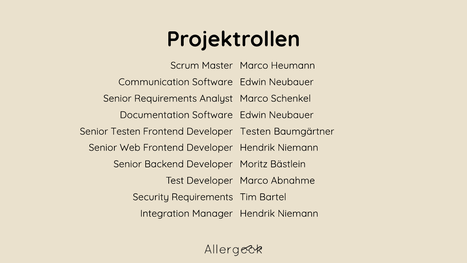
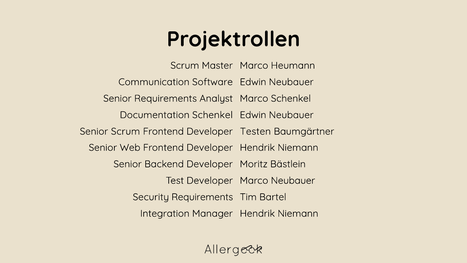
Documentation Software: Software -> Schenkel
Senior Testen: Testen -> Scrum
Marco Abnahme: Abnahme -> Neubauer
